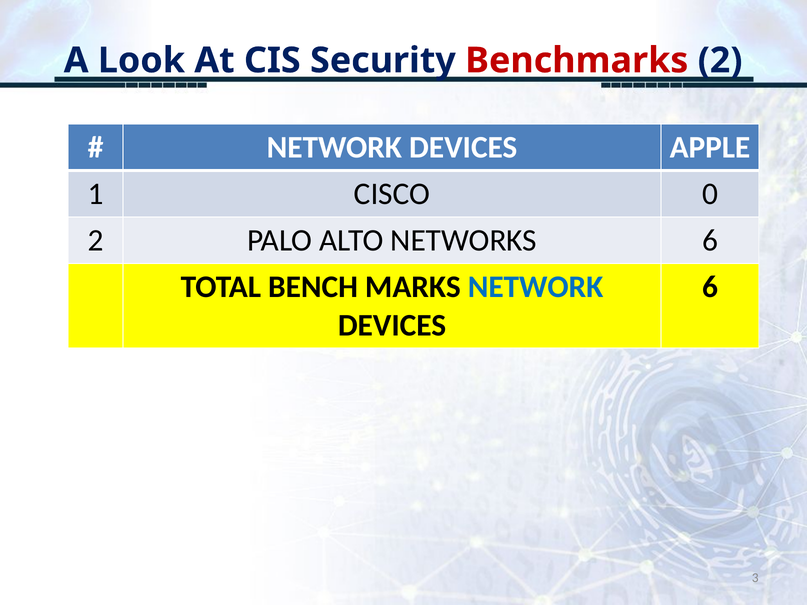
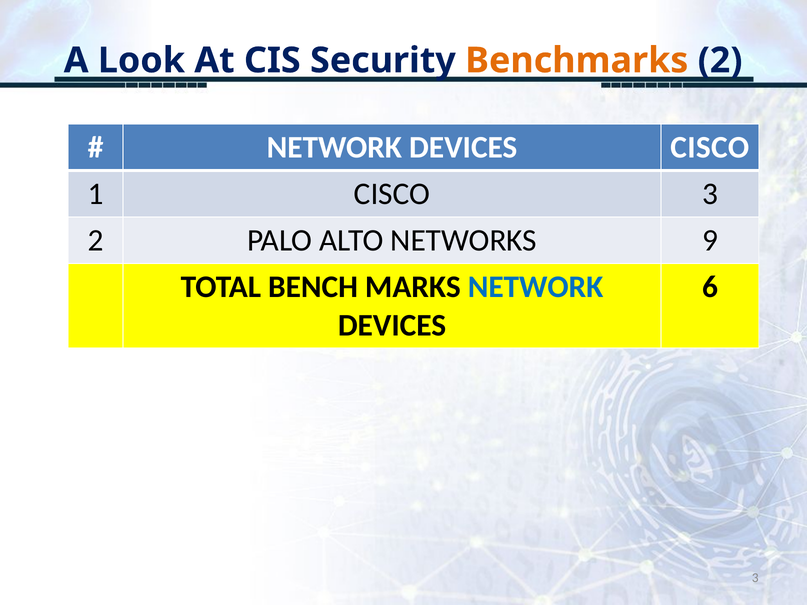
Benchmarks colour: red -> orange
DEVICES APPLE: APPLE -> CISCO
CISCO 0: 0 -> 3
NETWORKS 6: 6 -> 9
